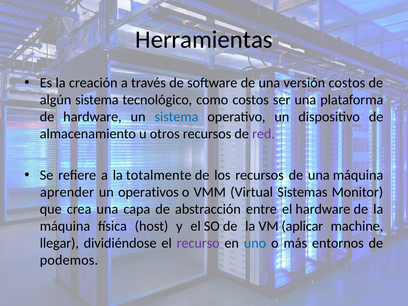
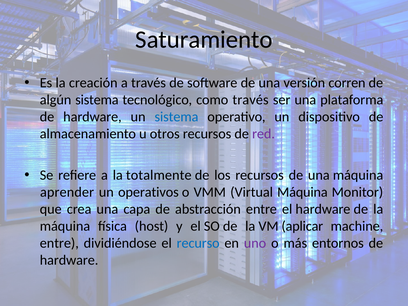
Herramientas: Herramientas -> Saturamiento
versión costos: costos -> corren
como costos: costos -> través
Virtual Sistemas: Sistemas -> Máquina
llegar at (59, 243): llegar -> entre
recurso colour: purple -> blue
uno colour: blue -> purple
podemos at (69, 260): podemos -> hardware
